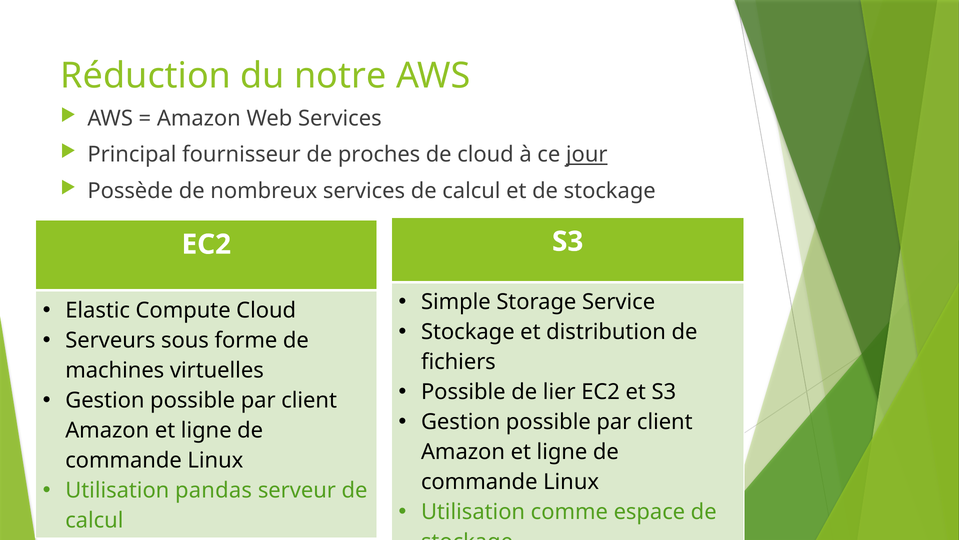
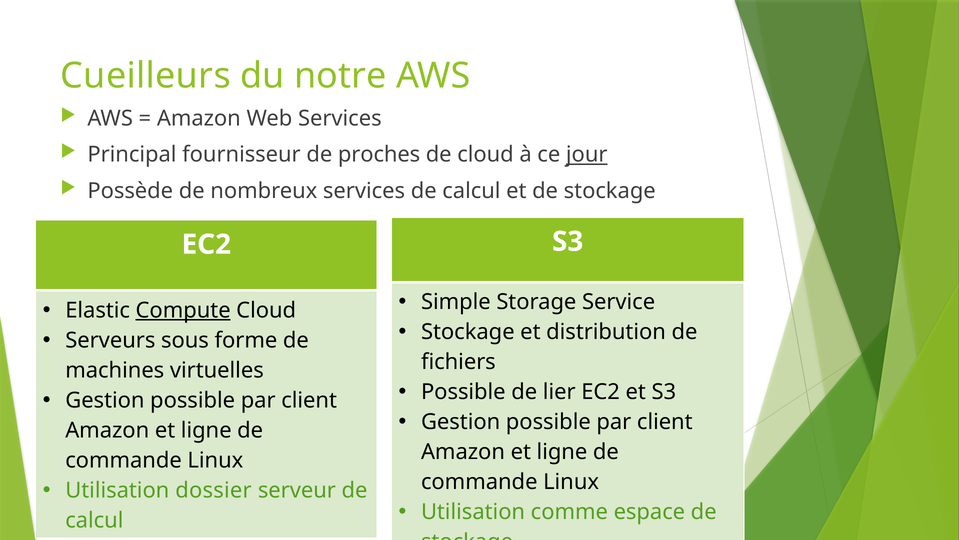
Réduction: Réduction -> Cueilleurs
Compute underline: none -> present
pandas: pandas -> dossier
